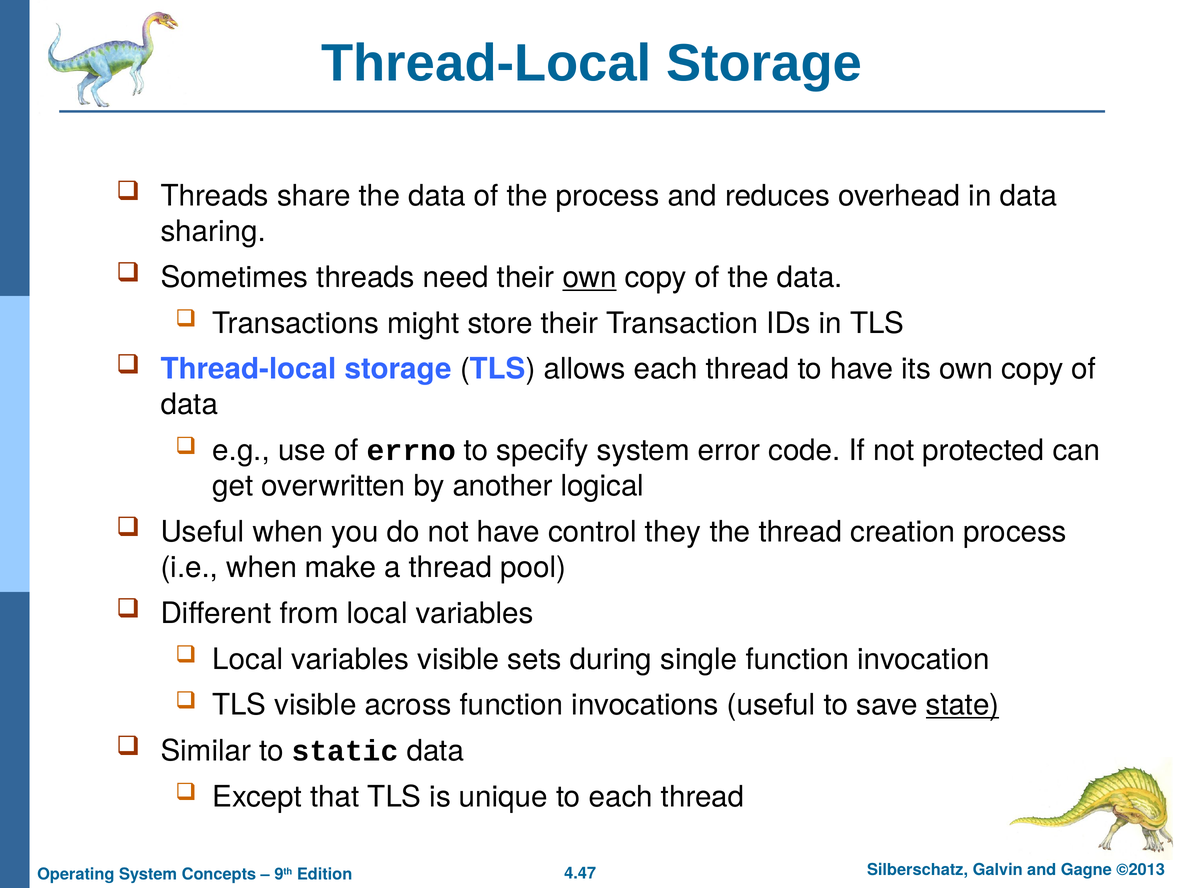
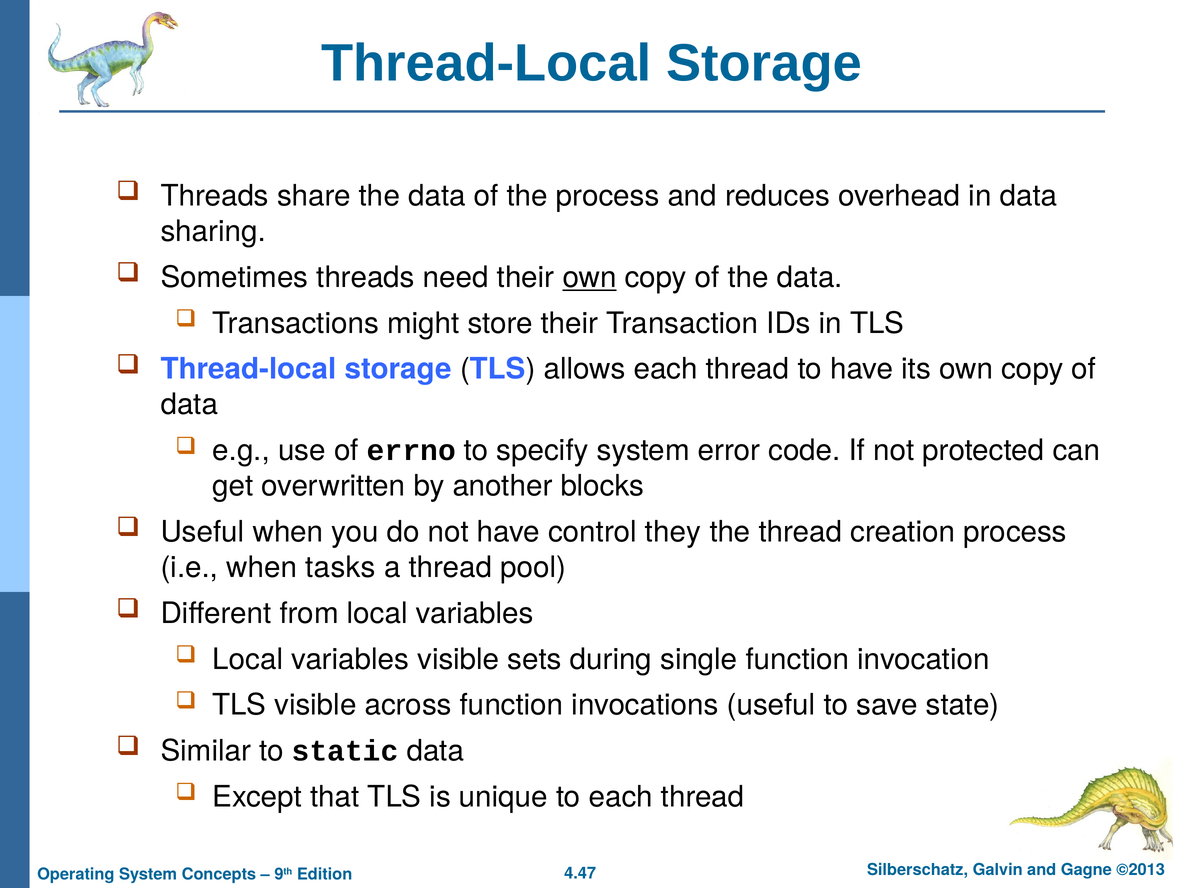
logical: logical -> blocks
make: make -> tasks
state underline: present -> none
